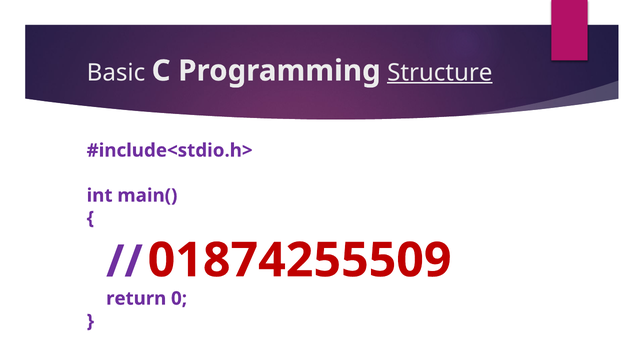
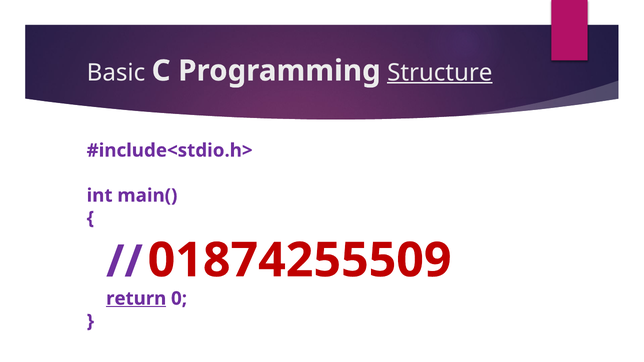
return underline: none -> present
